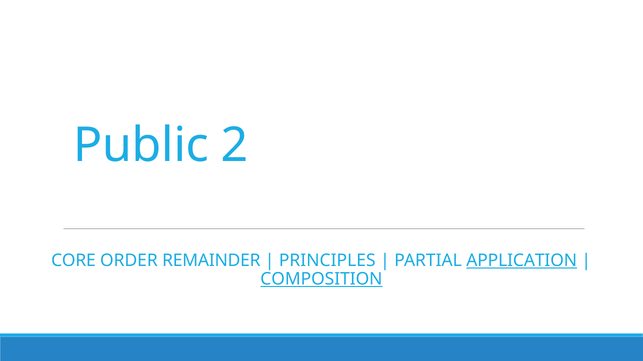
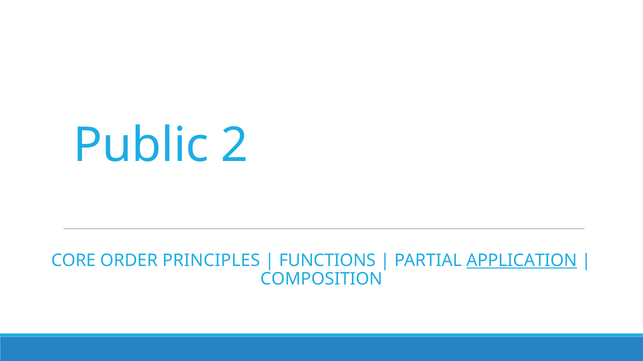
REMAINDER: REMAINDER -> PRINCIPLES
PRINCIPLES: PRINCIPLES -> FUNCTIONS
COMPOSITION underline: present -> none
